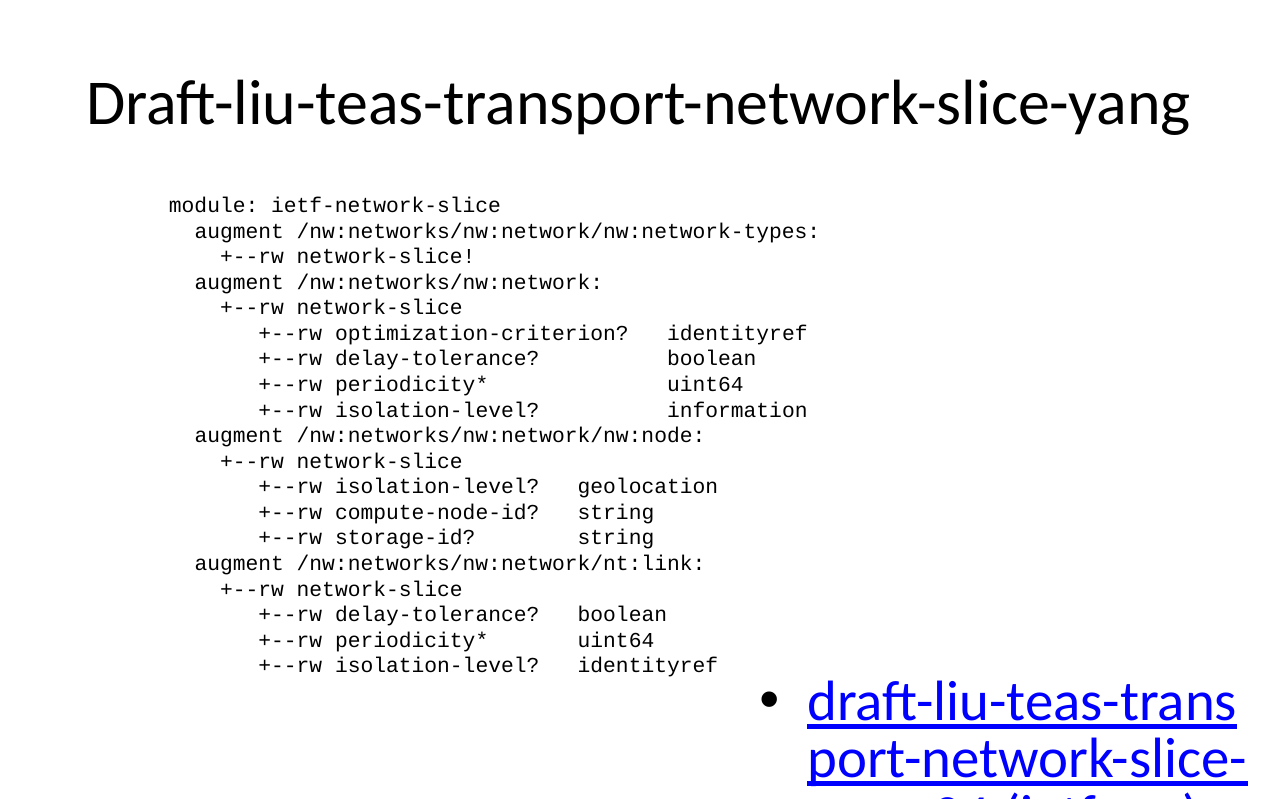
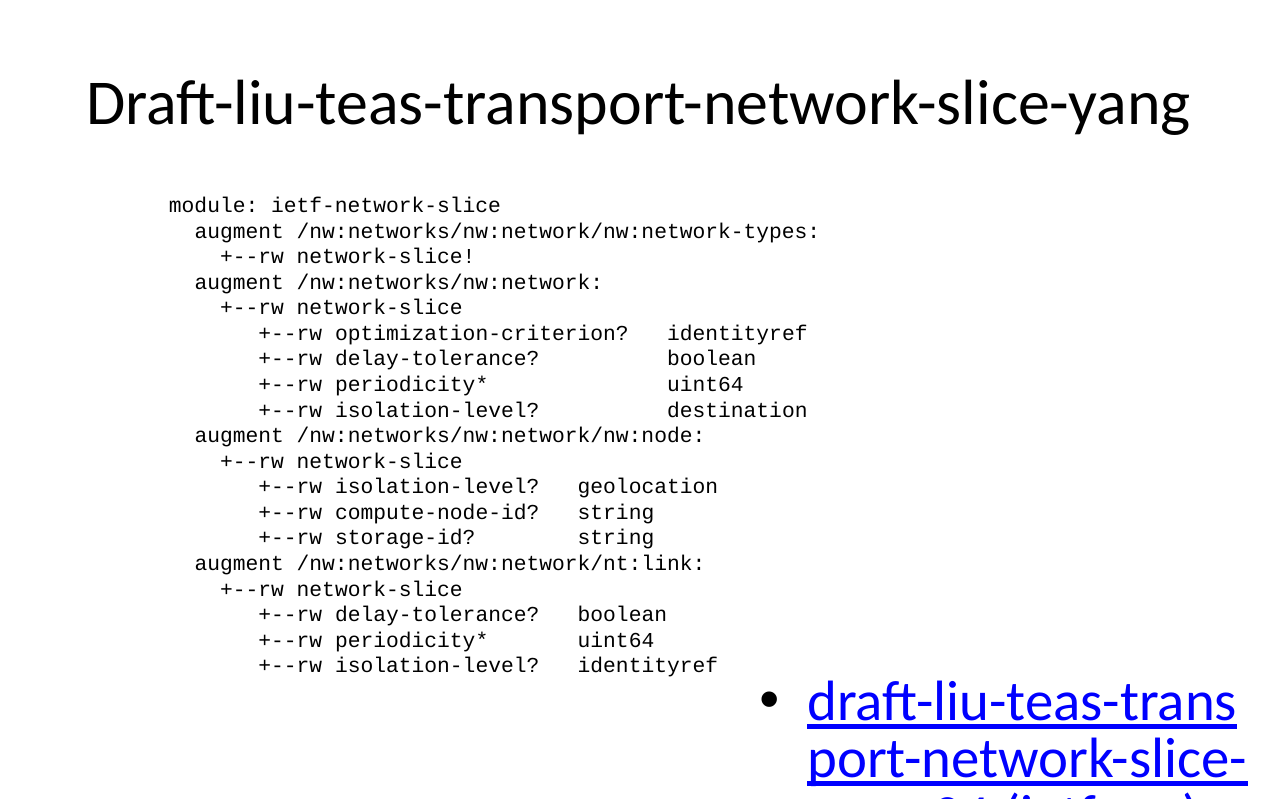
information: information -> destination
